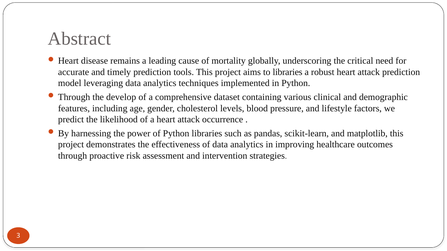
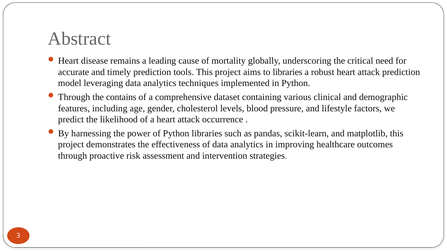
develop: develop -> contains
